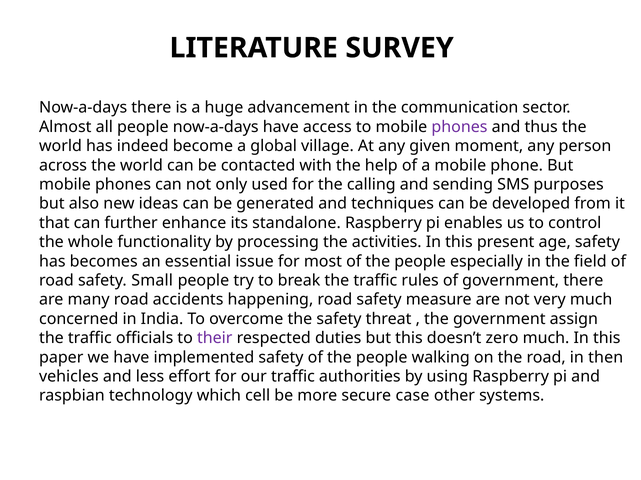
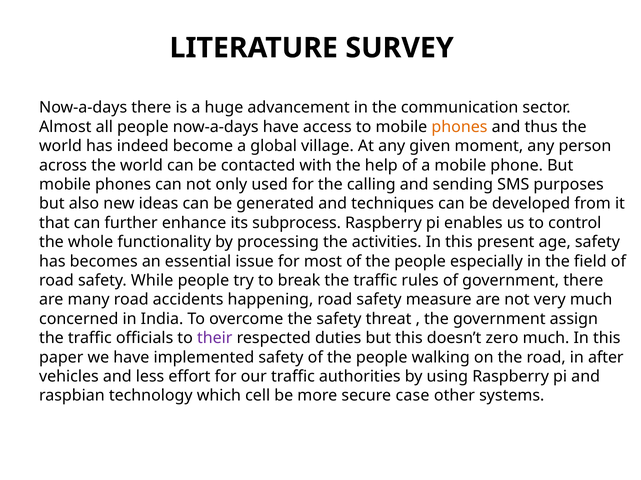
phones at (459, 127) colour: purple -> orange
standalone: standalone -> subprocess
Small: Small -> While
then: then -> after
